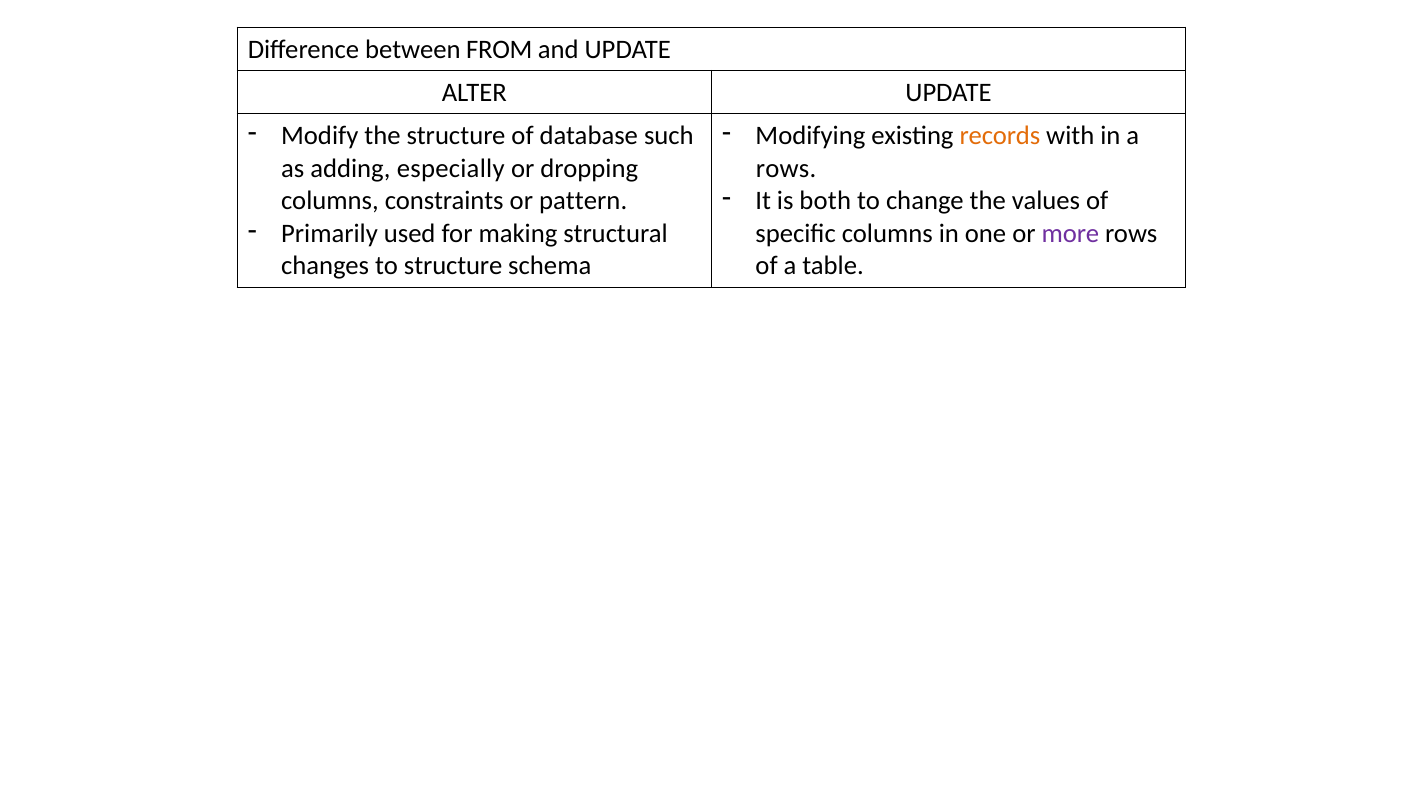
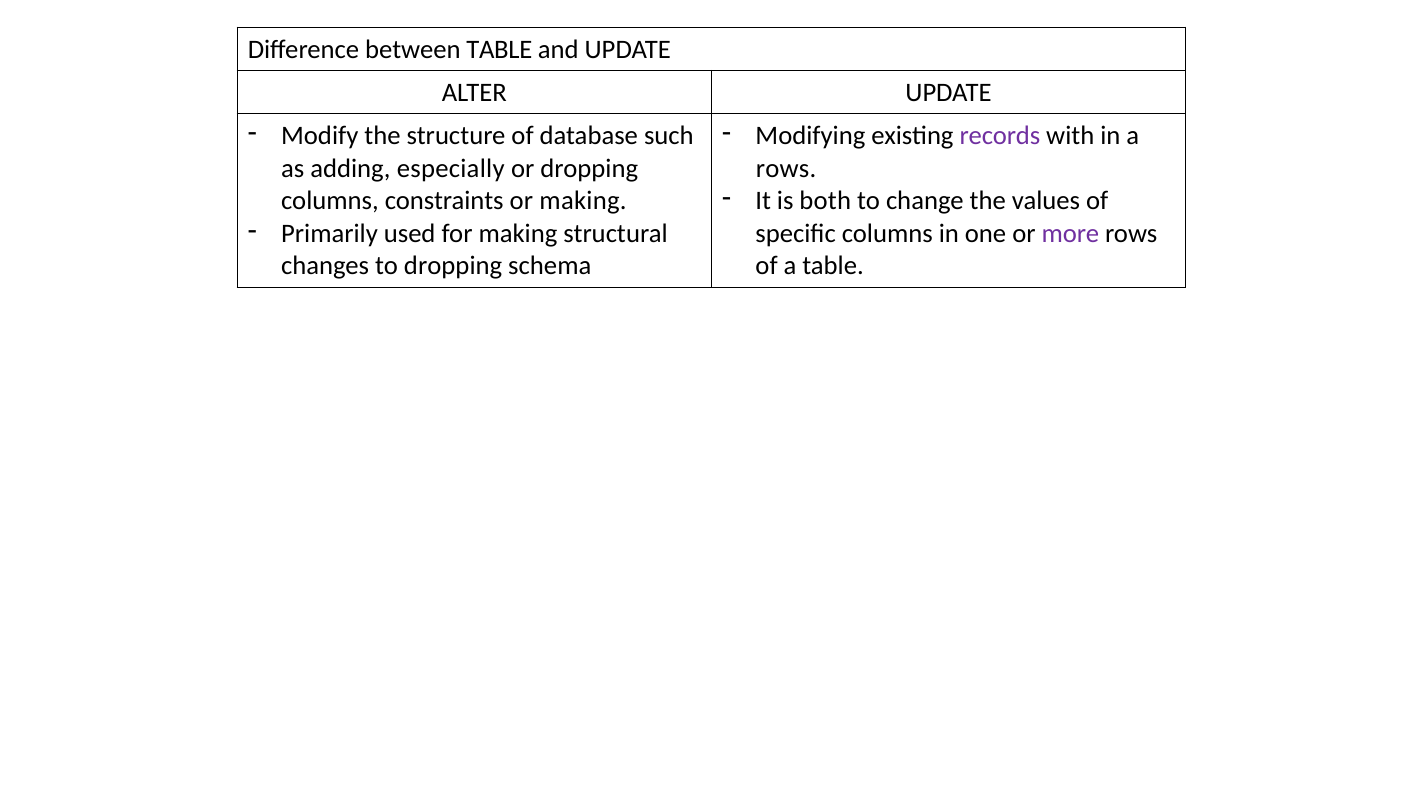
between FROM: FROM -> TABLE
records colour: orange -> purple
or pattern: pattern -> making
to structure: structure -> dropping
